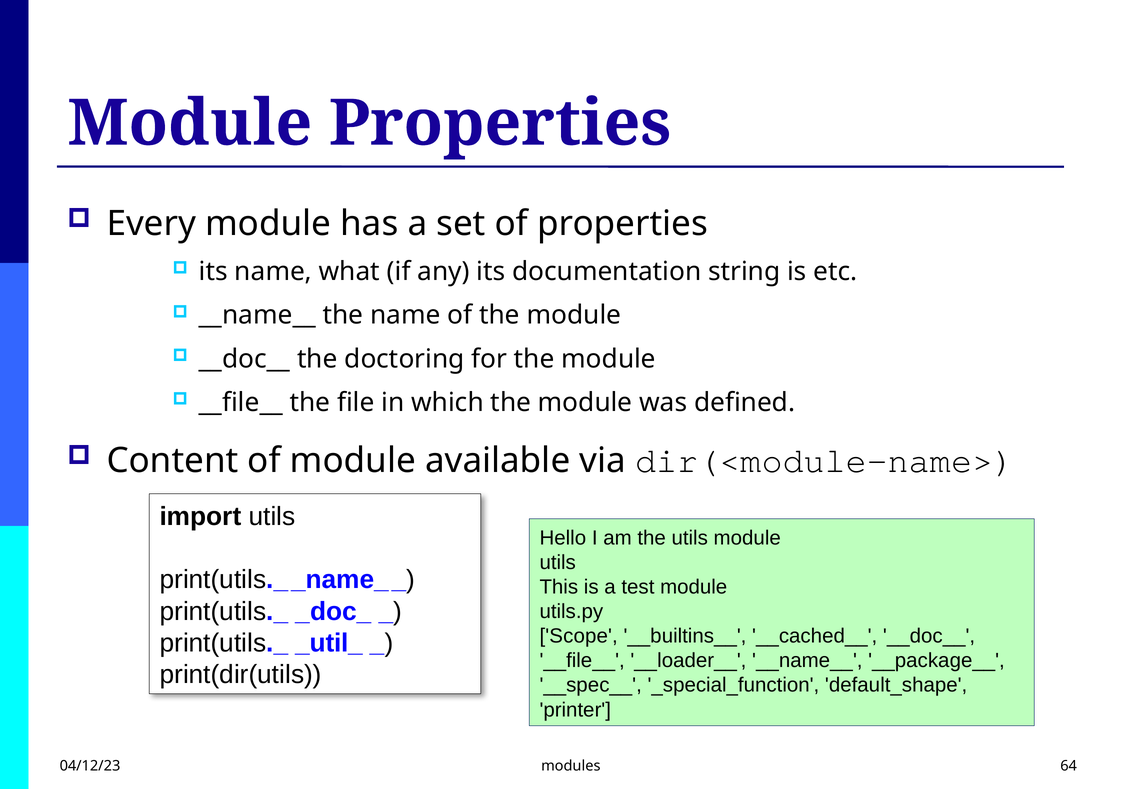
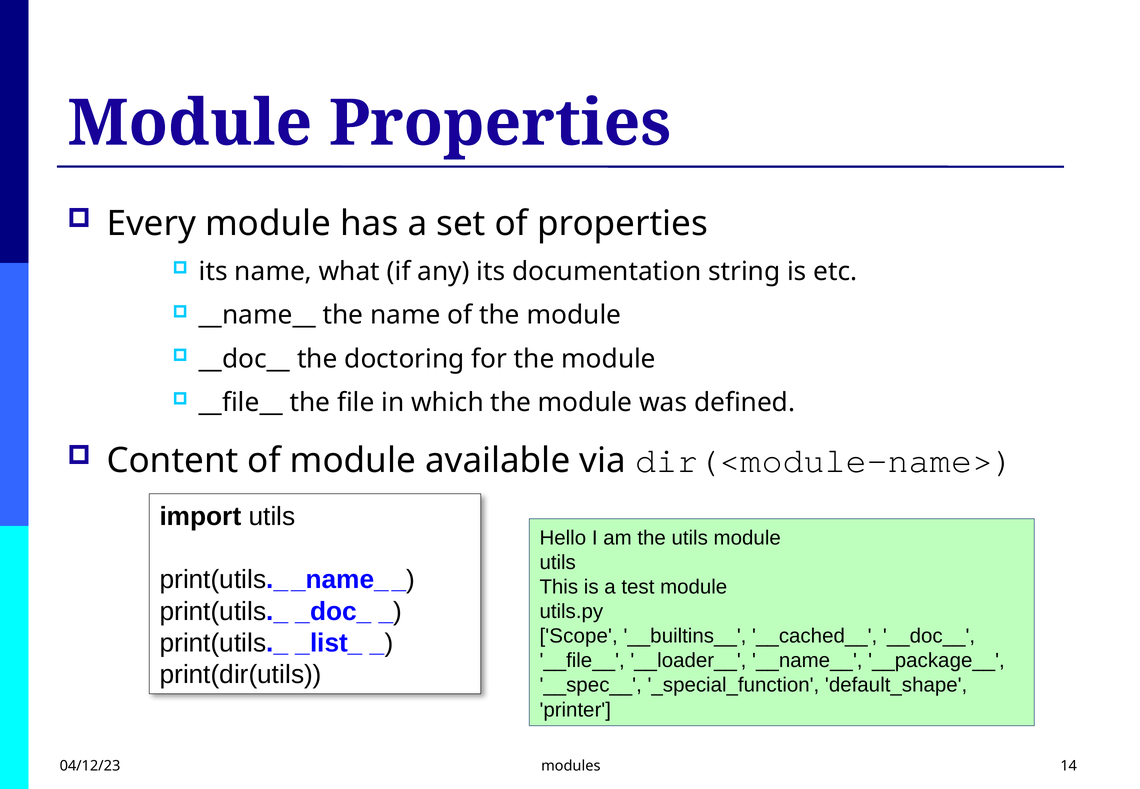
_util_: _util_ -> _list_
64: 64 -> 14
